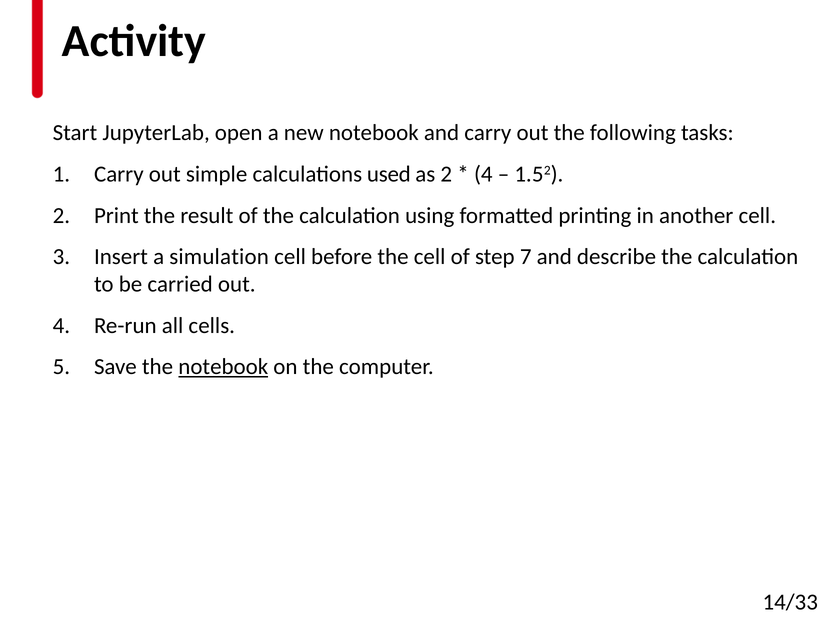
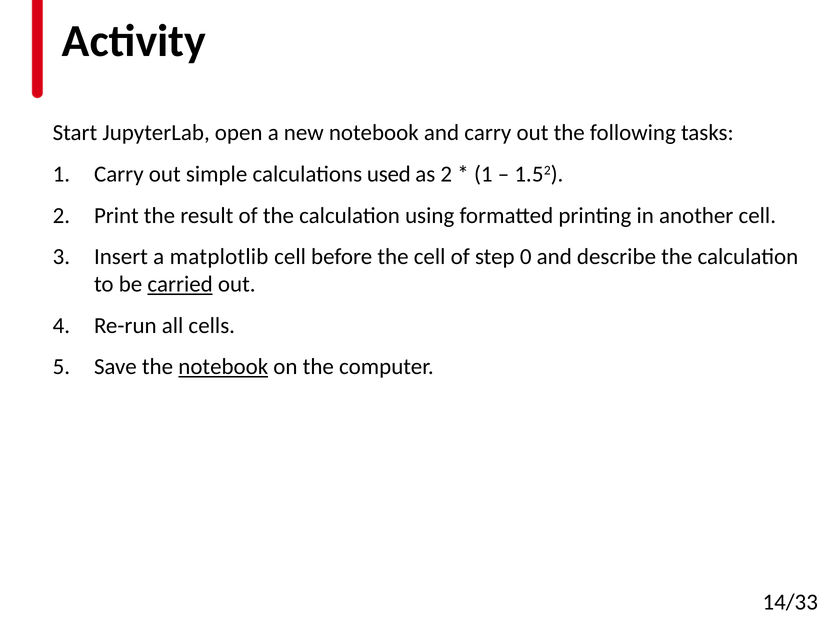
4 at (483, 174): 4 -> 1
simulation: simulation -> matplotlib
7: 7 -> 0
carried underline: none -> present
